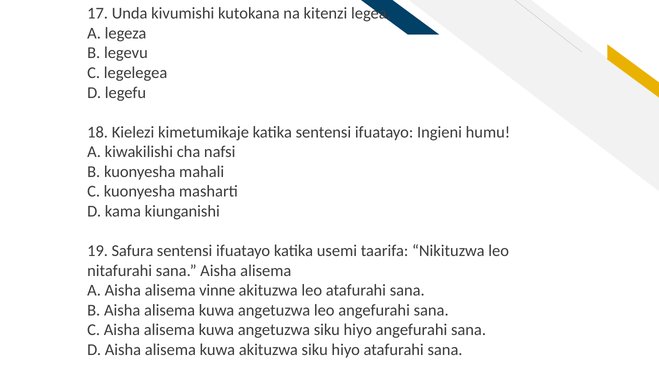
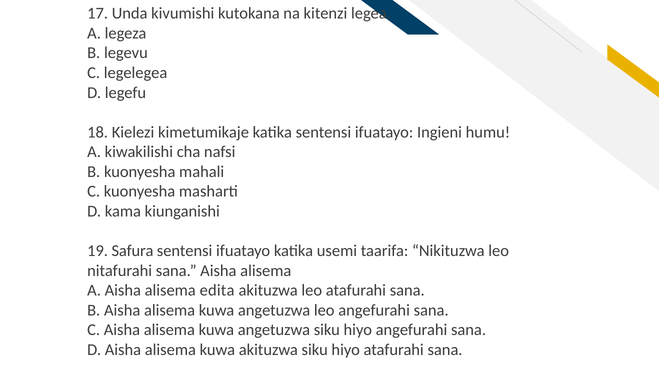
vinne: vinne -> edita
